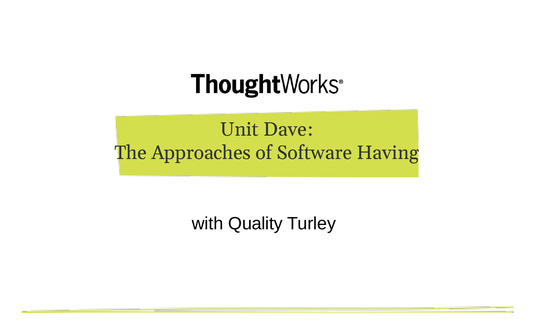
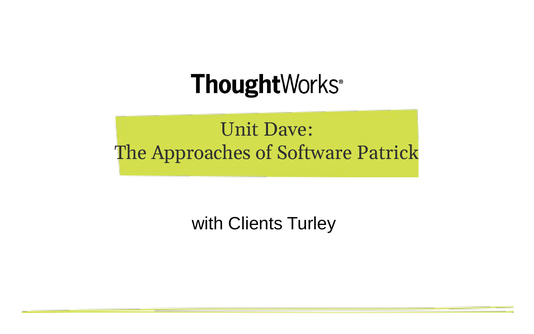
Having: Having -> Patrick
Quality: Quality -> Clients
